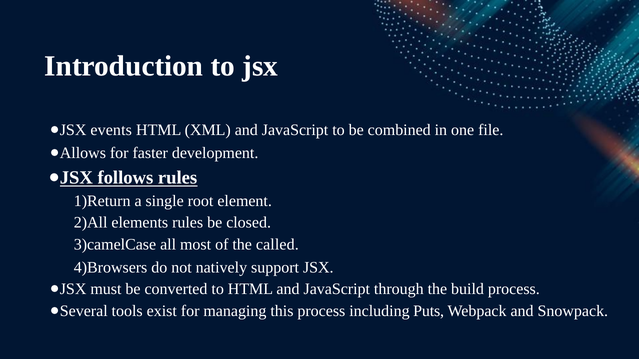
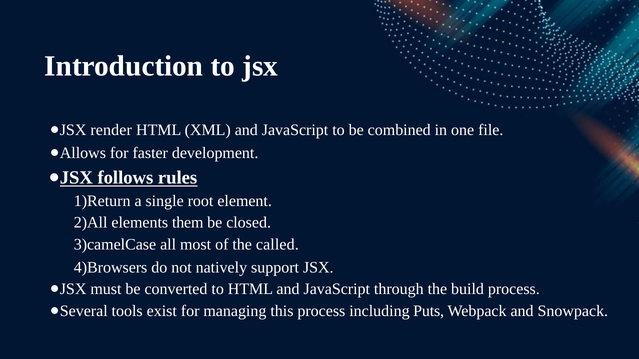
events: events -> render
elements rules: rules -> them
